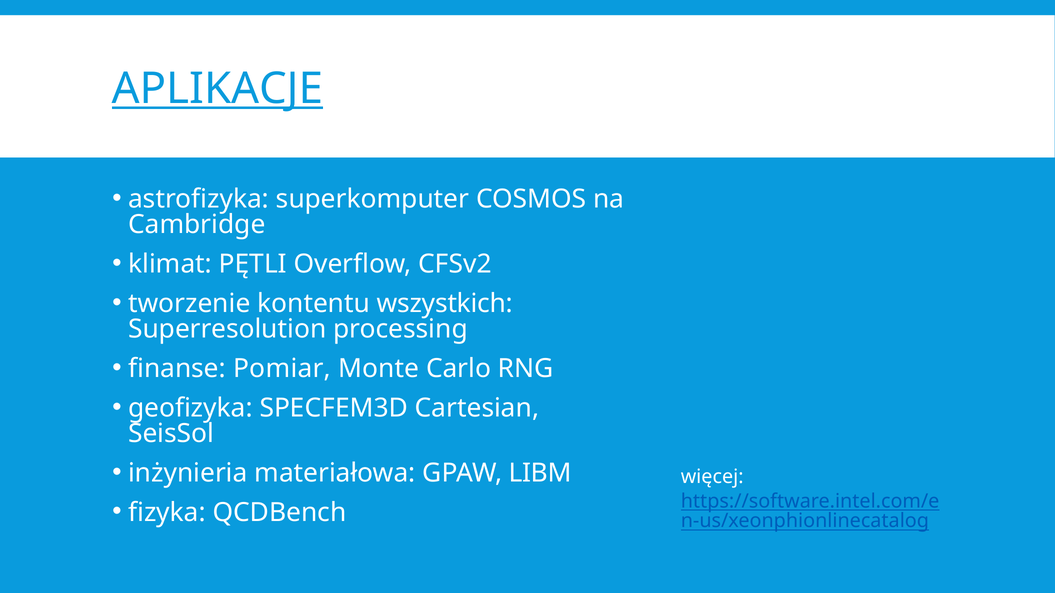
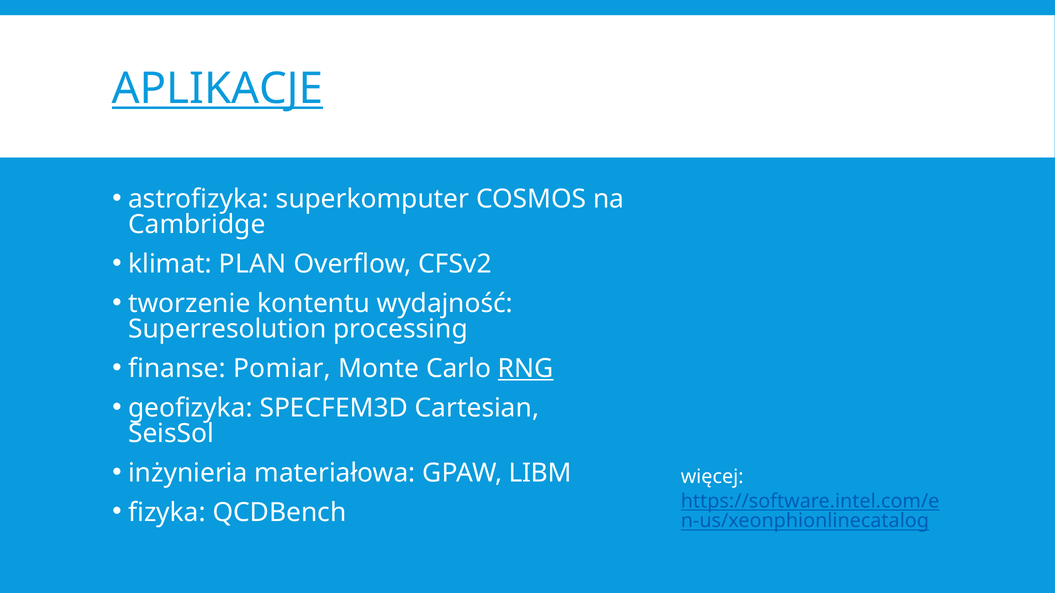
PĘTLI: PĘTLI -> PLAN
wszystkich: wszystkich -> wydajność
RNG underline: none -> present
